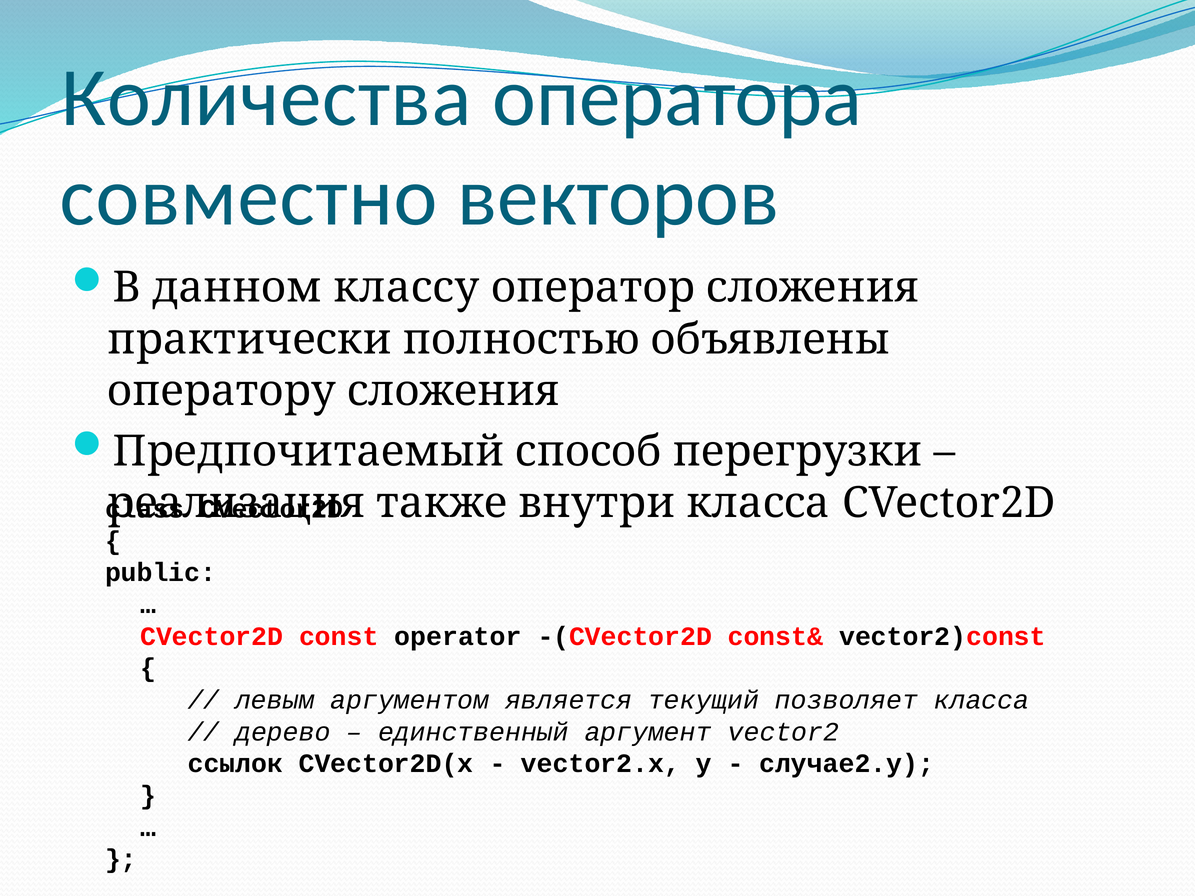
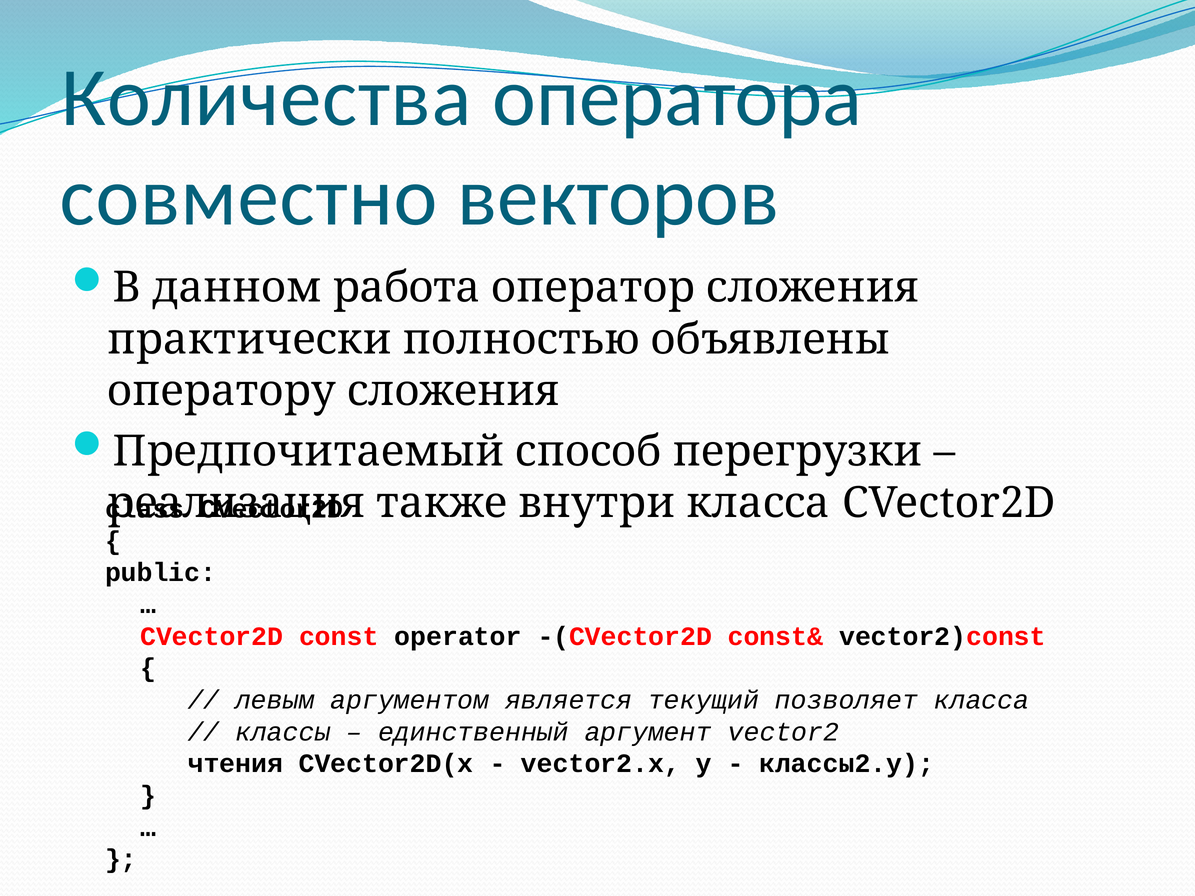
классу: классу -> работа
дерево: дерево -> классы
ссылок: ссылок -> чтения
случае2.y: случае2.y -> классы2.y
